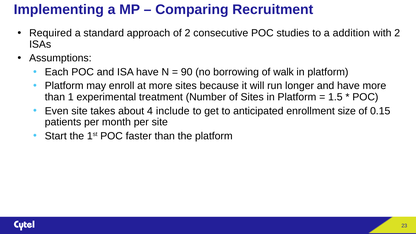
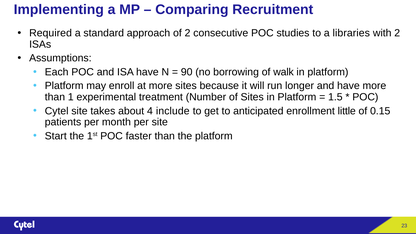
addition: addition -> libraries
Even: Even -> Cytel
size: size -> little
